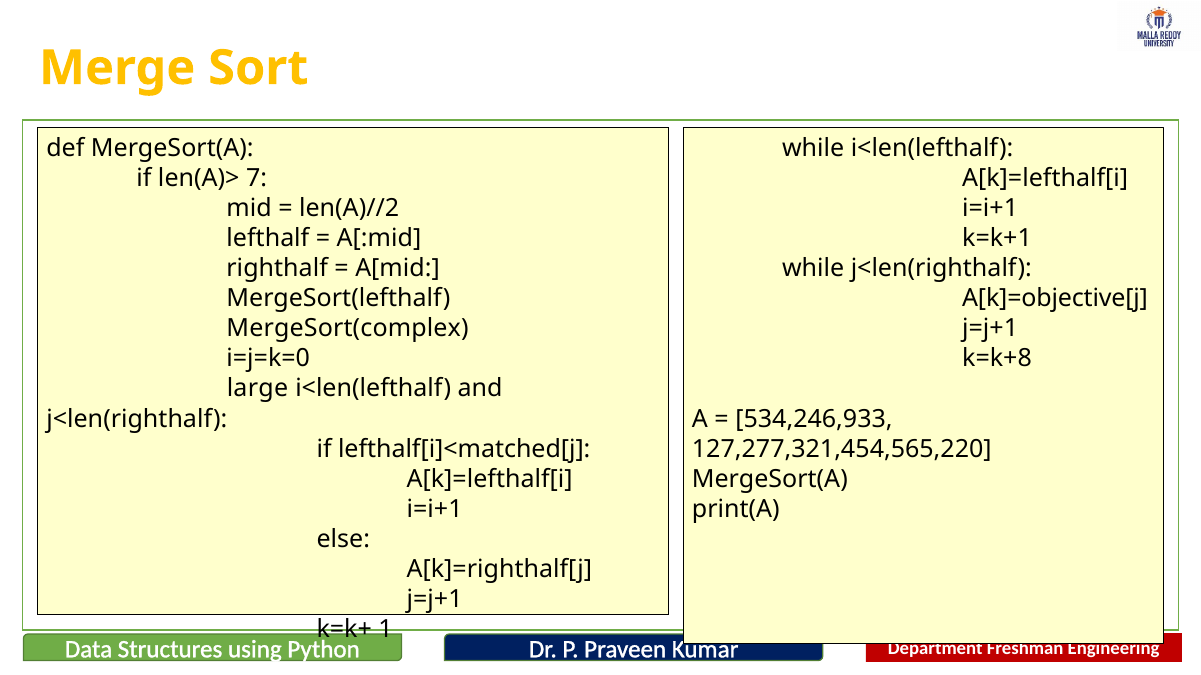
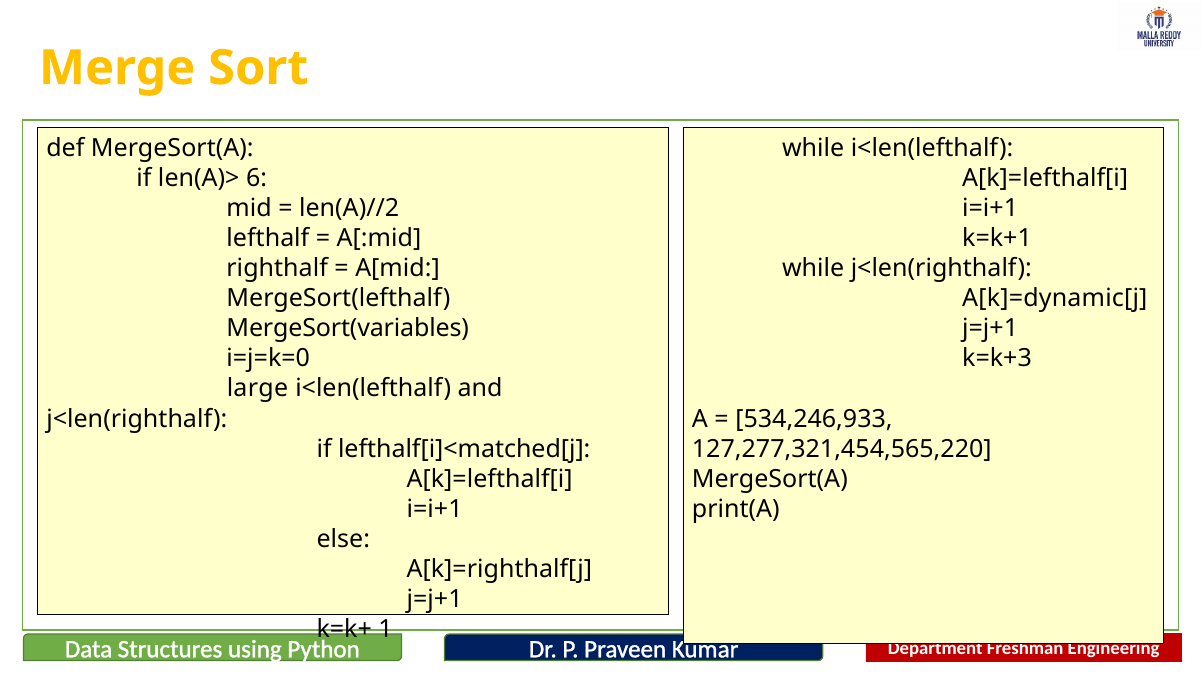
7: 7 -> 6
A[k]=objective[j: A[k]=objective[j -> A[k]=dynamic[j
MergeSort(complex: MergeSort(complex -> MergeSort(variables
k=k+8: k=k+8 -> k=k+3
